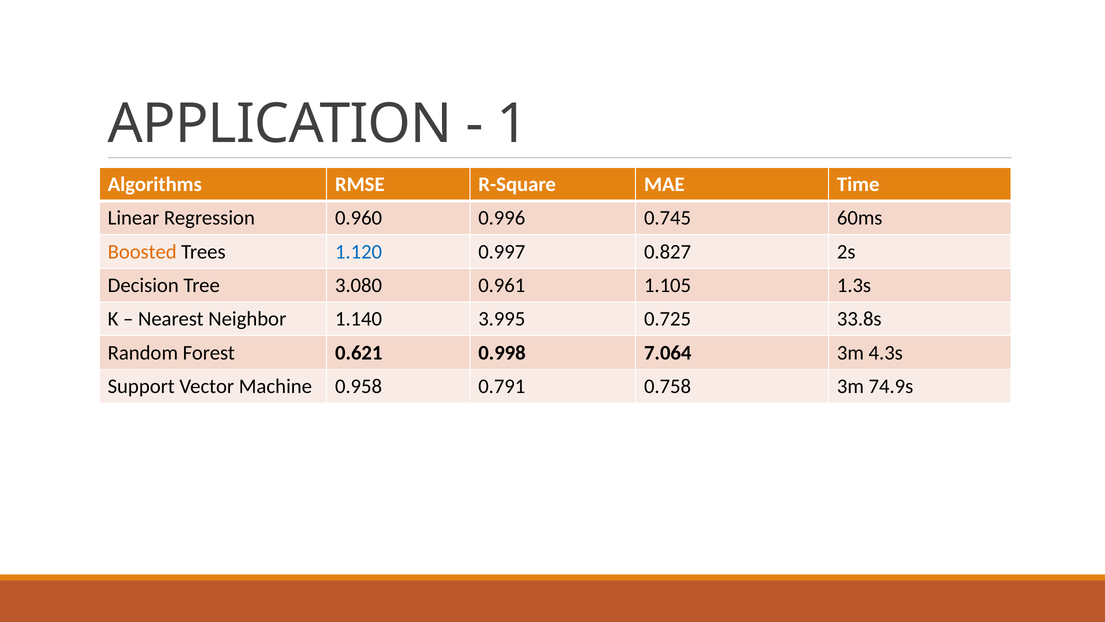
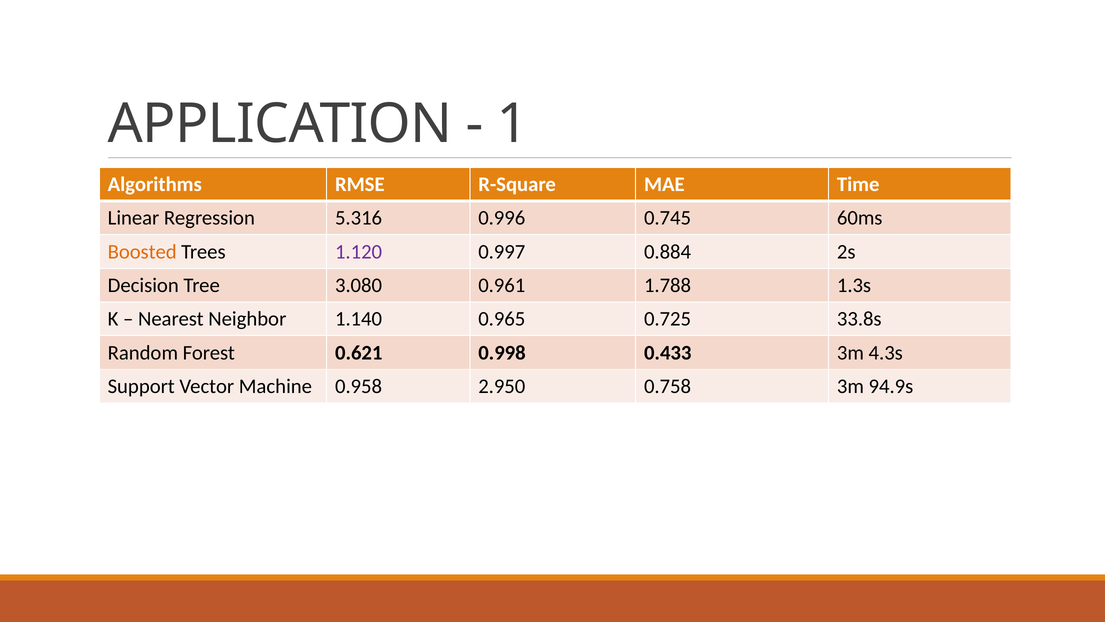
0.960: 0.960 -> 5.316
1.120 colour: blue -> purple
0.827: 0.827 -> 0.884
1.105: 1.105 -> 1.788
3.995: 3.995 -> 0.965
7.064: 7.064 -> 0.433
0.791: 0.791 -> 2.950
74.9s: 74.9s -> 94.9s
